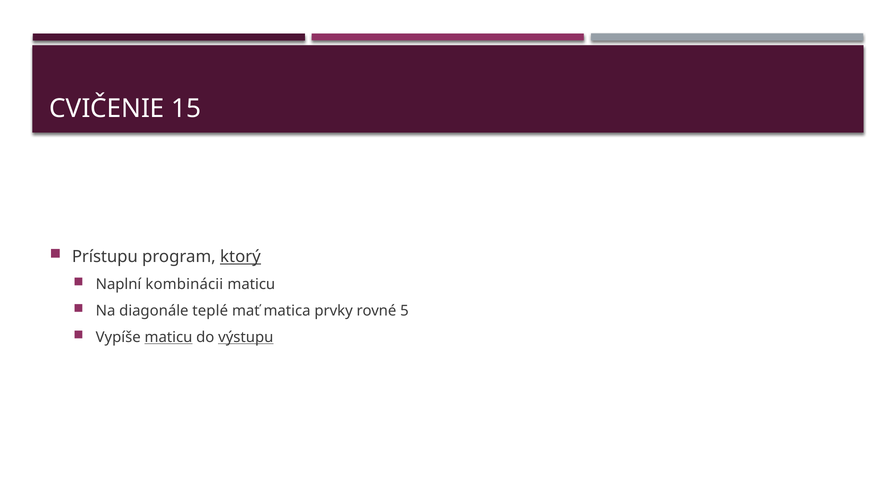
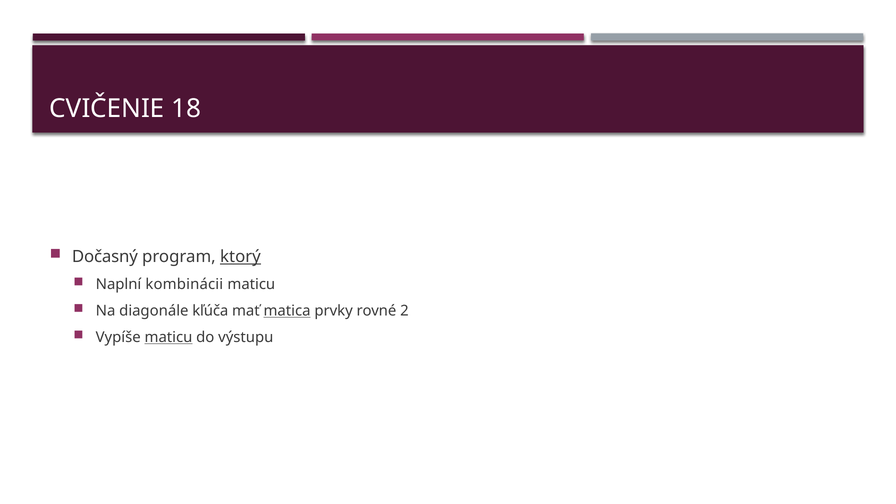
15: 15 -> 18
Prístupu: Prístupu -> Dočasný
teplé: teplé -> kľúča
matica underline: none -> present
5: 5 -> 2
výstupu underline: present -> none
